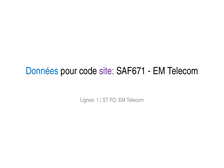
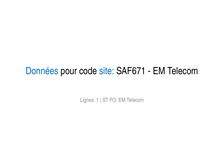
site colour: purple -> blue
